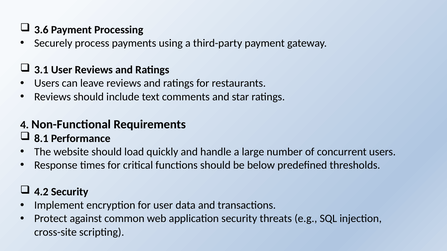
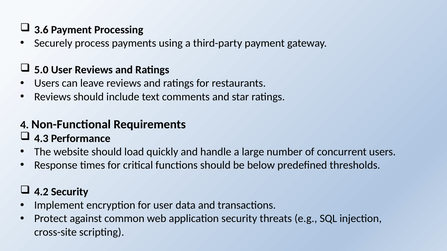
3.1: 3.1 -> 5.0
8.1: 8.1 -> 4.3
